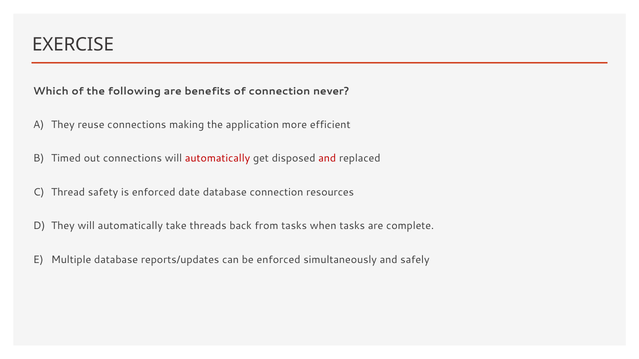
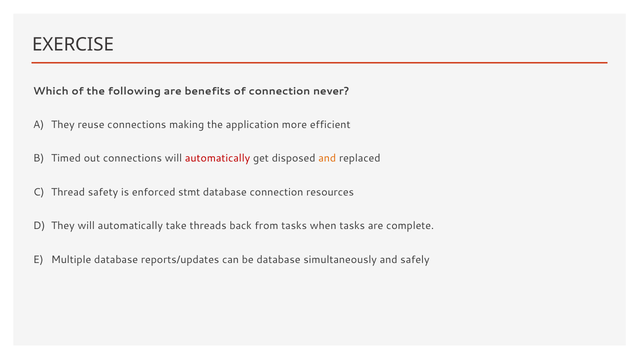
and at (327, 159) colour: red -> orange
date: date -> stmt
be enforced: enforced -> database
